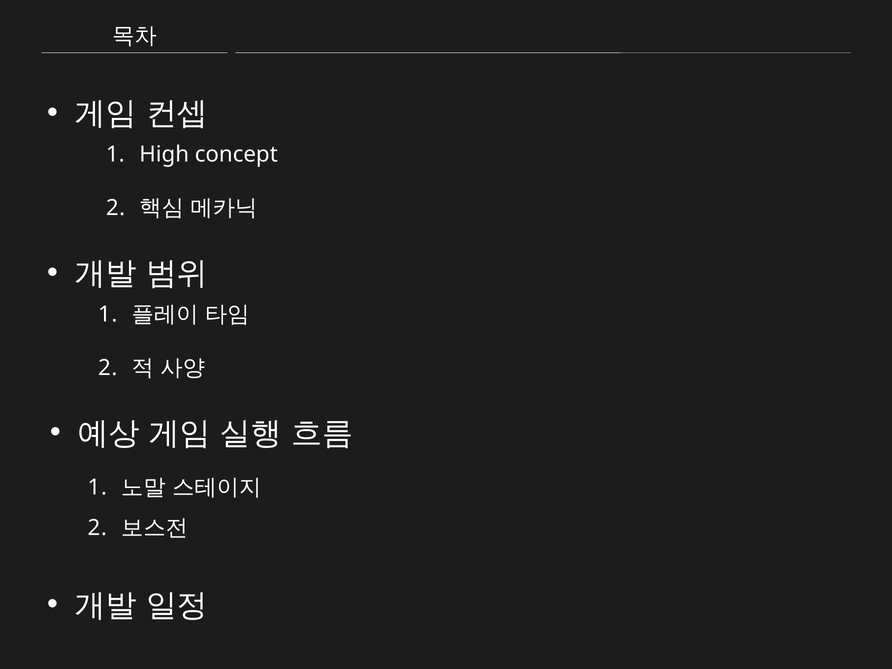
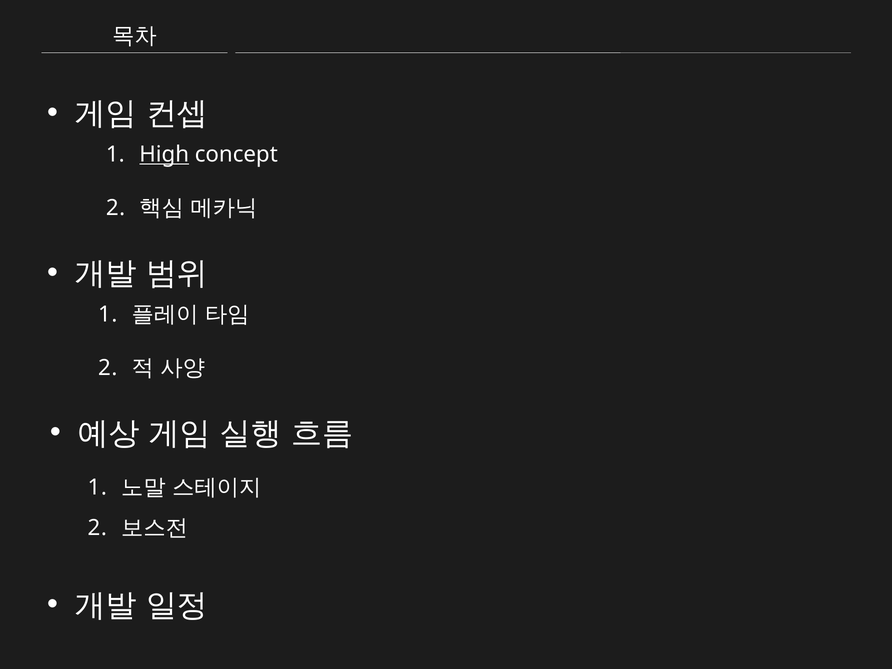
High underline: none -> present
